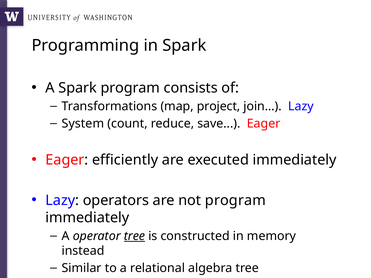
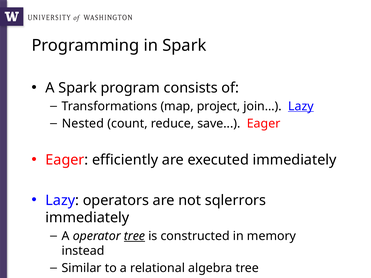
Lazy at (301, 106) underline: none -> present
System: System -> Nested
not program: program -> sqlerrors
